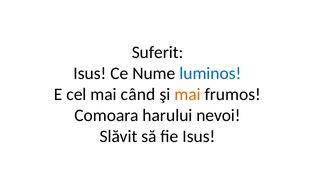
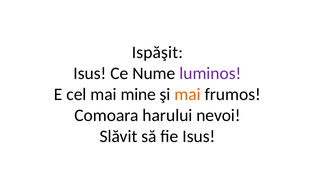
Suferit: Suferit -> Ispăşit
luminos colour: blue -> purple
când: când -> mine
